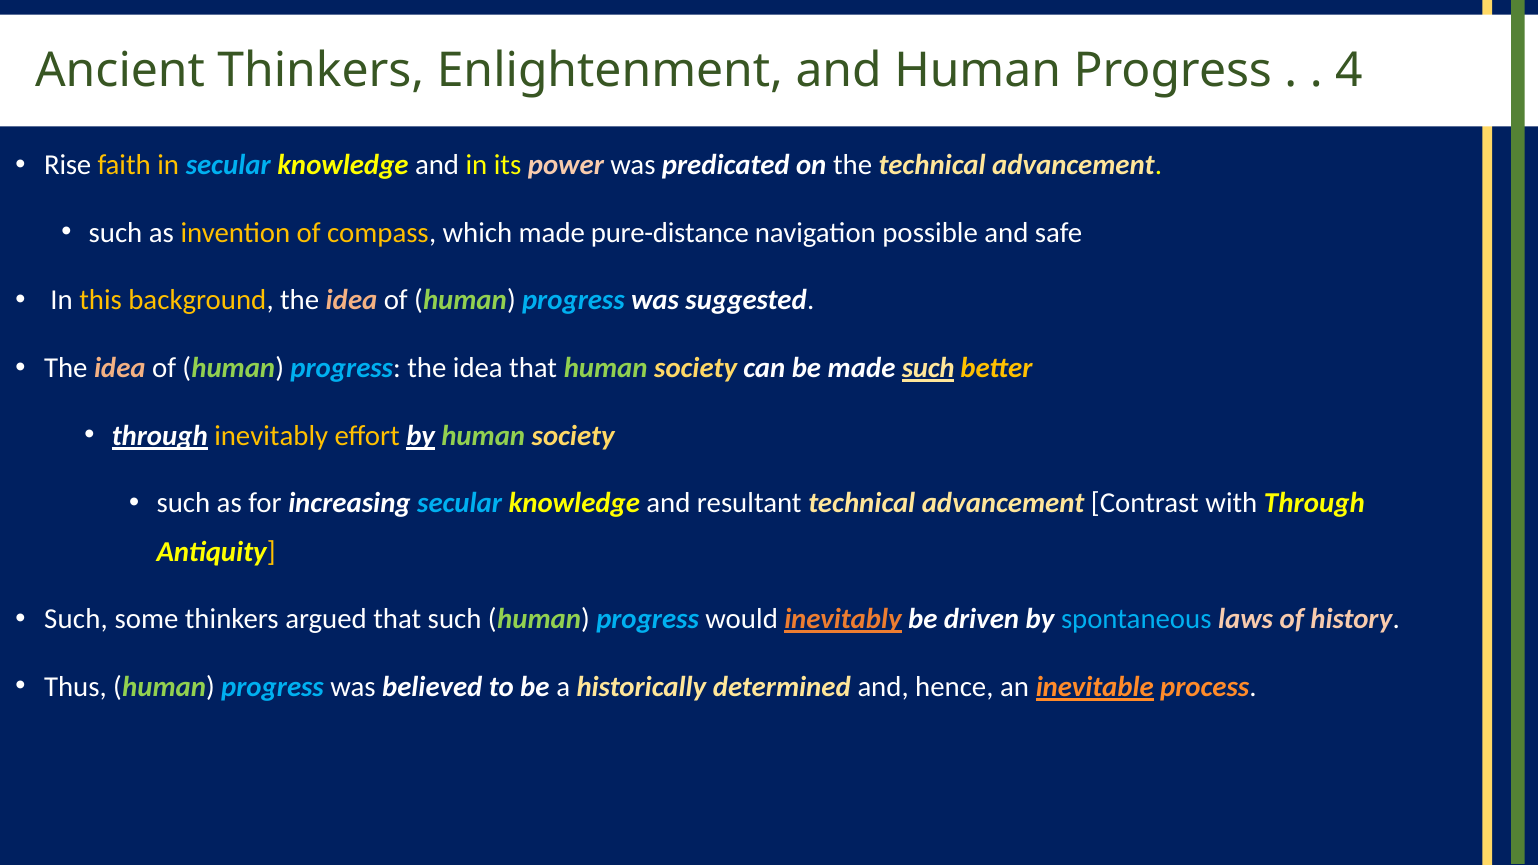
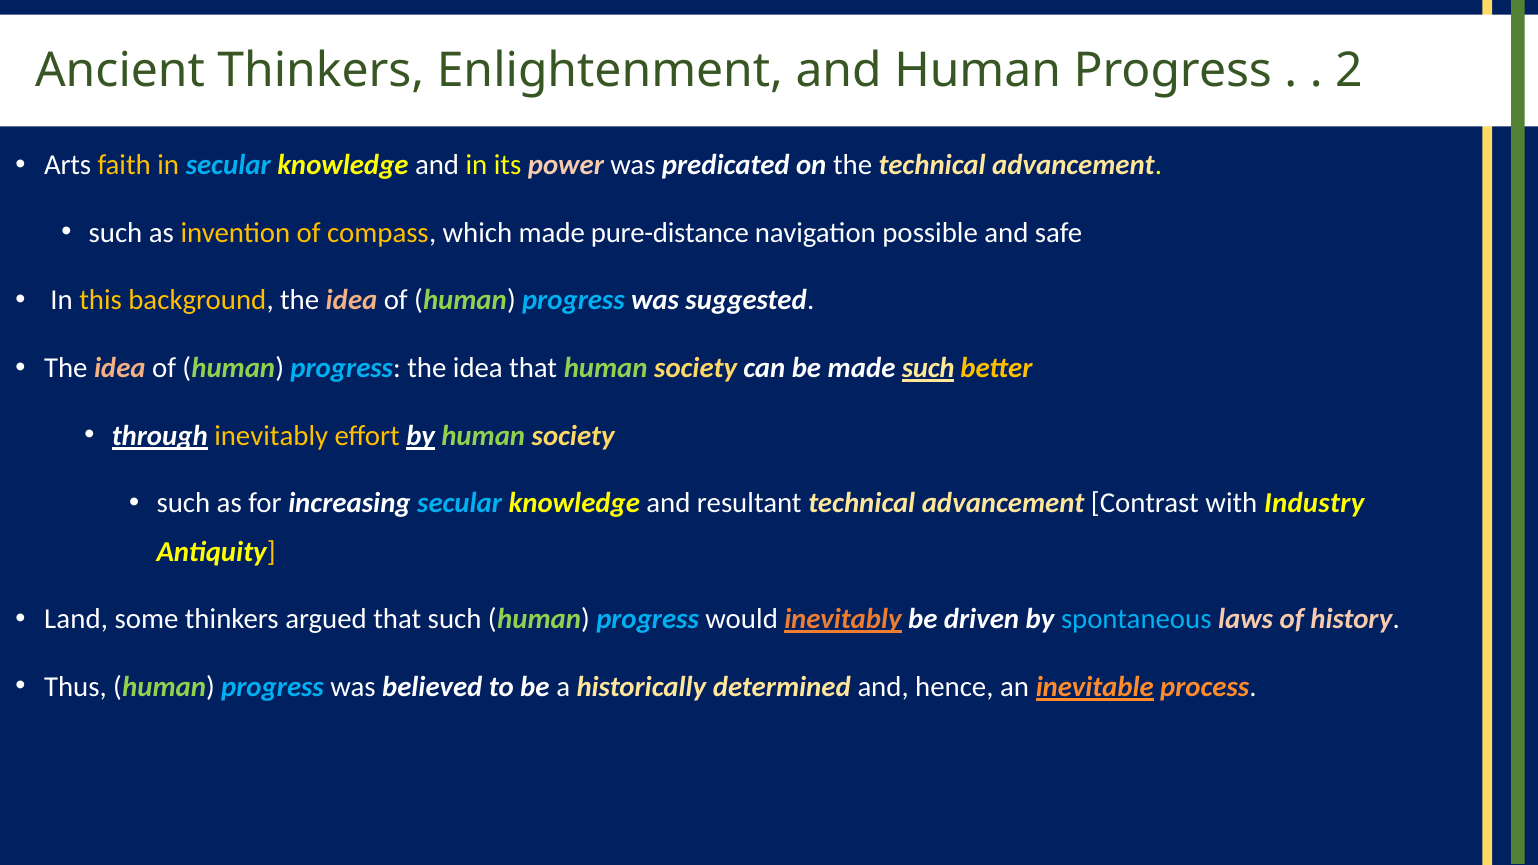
4: 4 -> 2
Rise: Rise -> Arts
with Through: Through -> Industry
Such at (76, 619): Such -> Land
